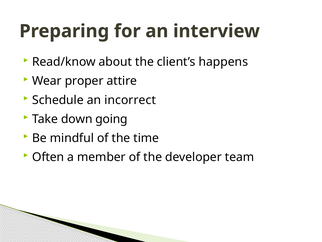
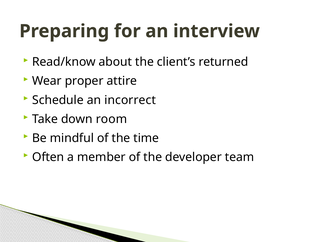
happens: happens -> returned
going: going -> room
